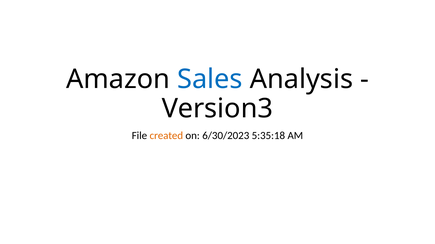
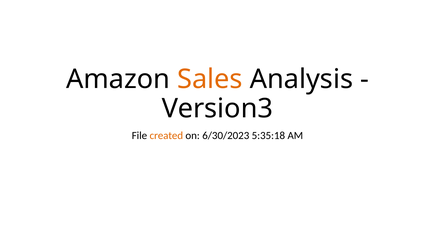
Sales colour: blue -> orange
